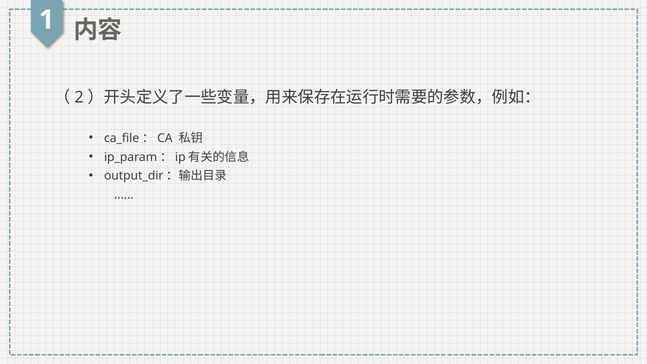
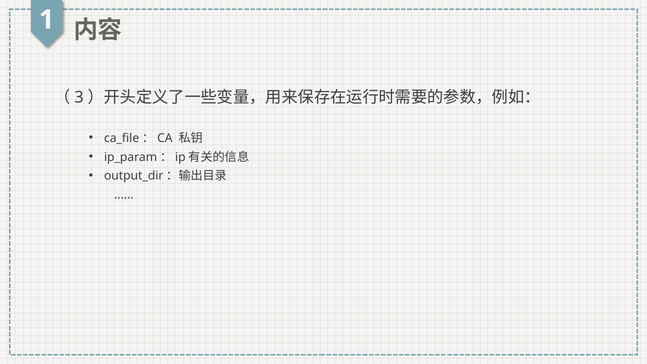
2: 2 -> 3
